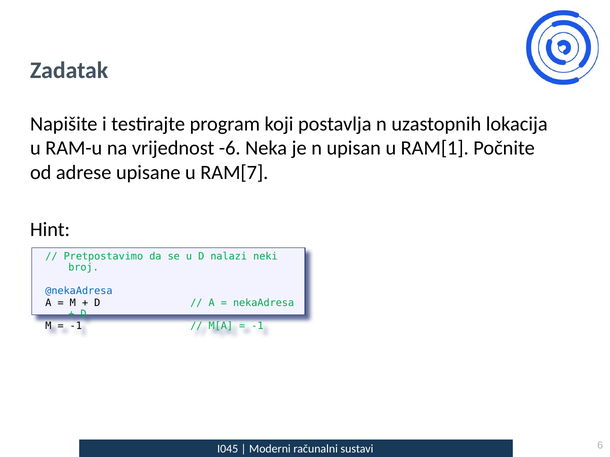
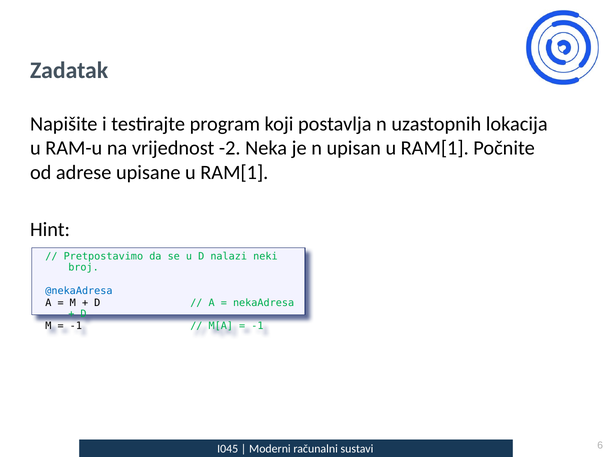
-6: -6 -> -2
upisane u RAM[7: RAM[7 -> RAM[1
